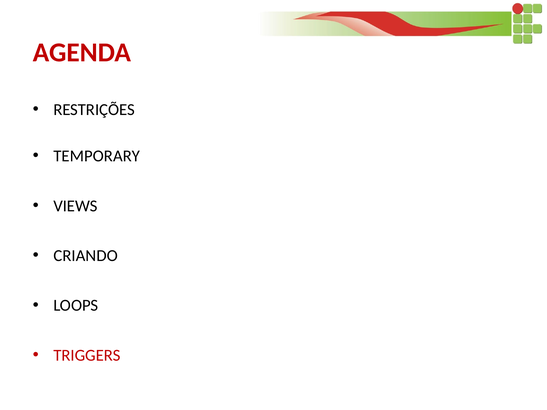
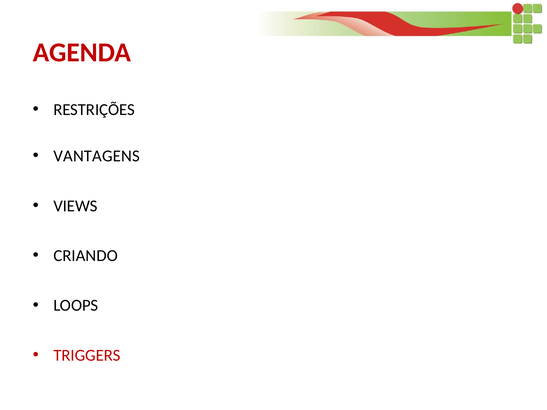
TEMPORARY: TEMPORARY -> VANTAGENS
